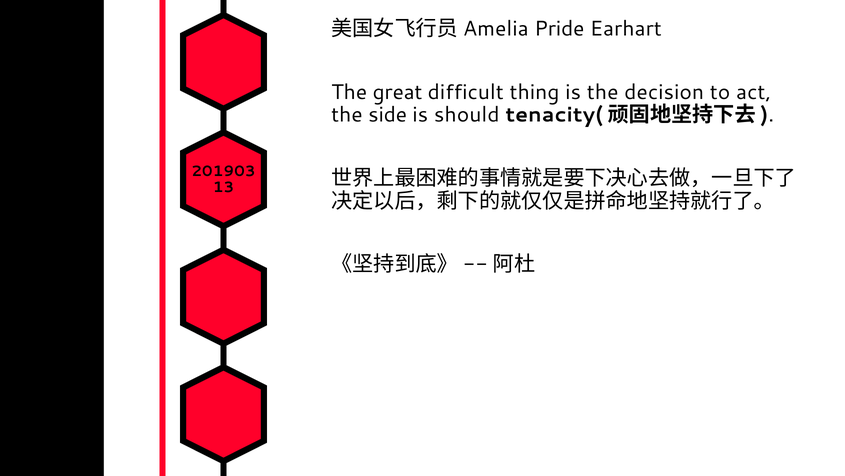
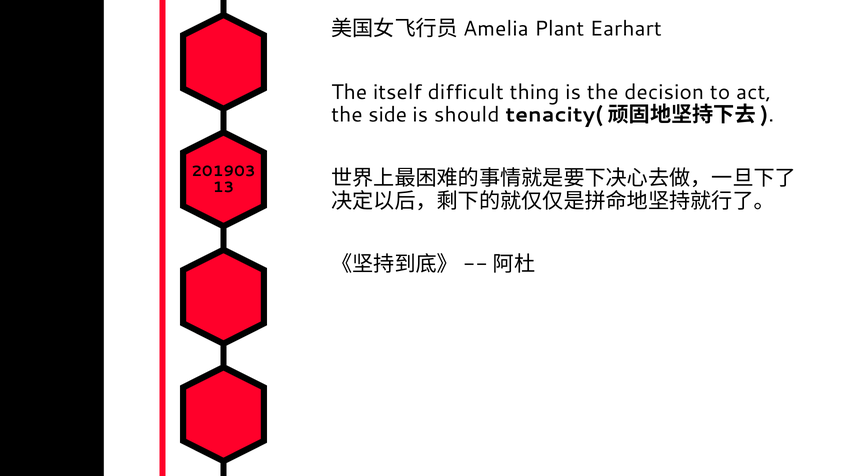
Pride: Pride -> Plant
great: great -> itself
